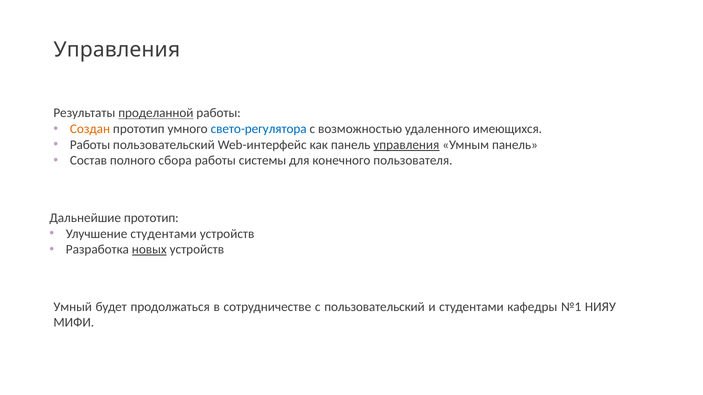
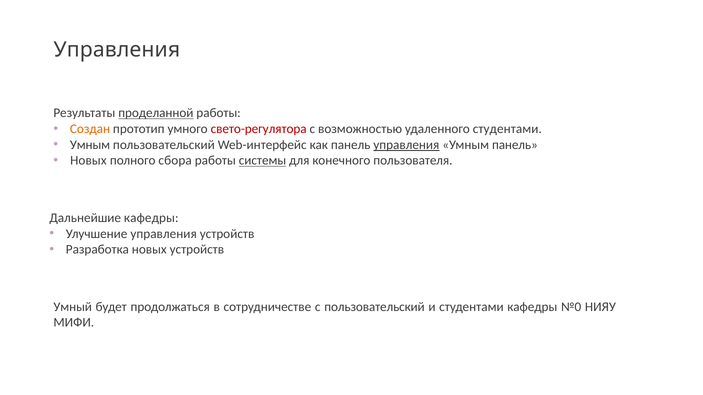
свето-регулятора colour: blue -> red
удаленного имеющихся: имеющихся -> студентами
Работы at (90, 145): Работы -> Умным
Состав at (88, 161): Состав -> Новых
системы underline: none -> present
Дальнейшие прототип: прототип -> кафедры
Улучшение студентами: студентами -> управления
новых at (149, 250) underline: present -> none
№1: №1 -> №0
